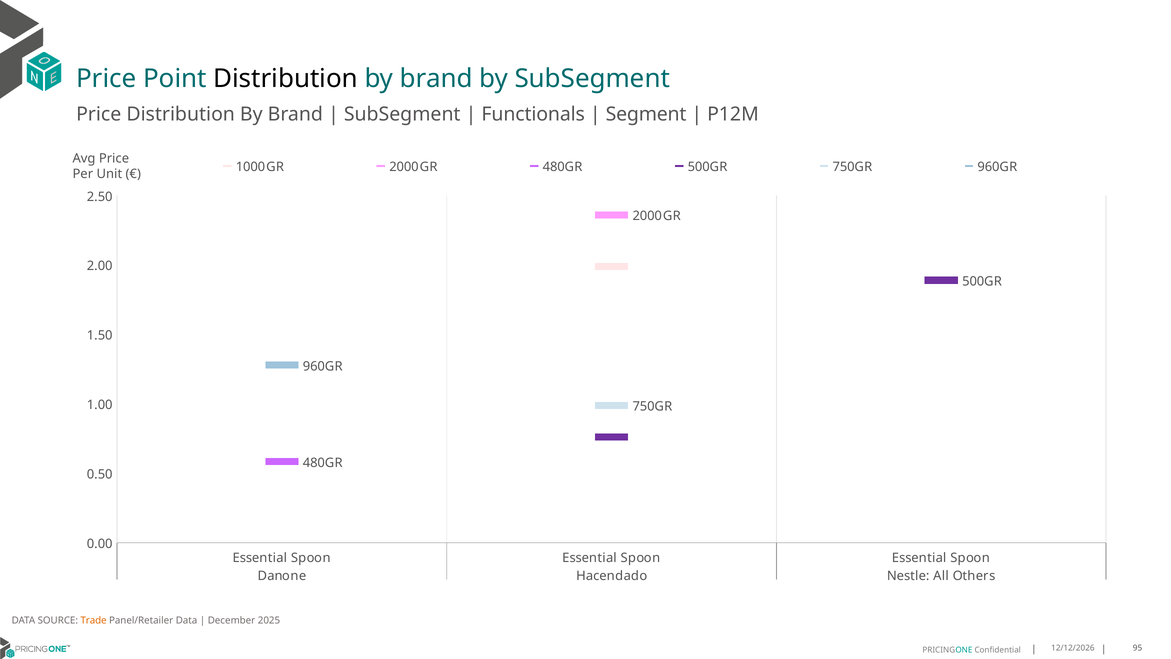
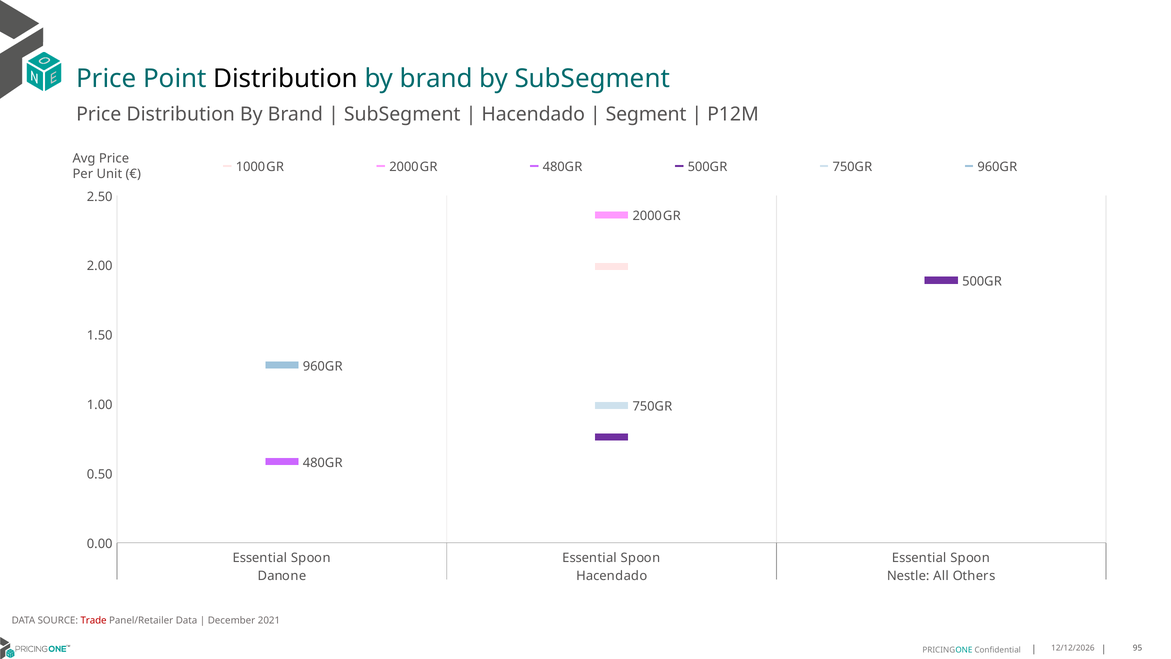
Functionals at (533, 114): Functionals -> Hacendado
Trade colour: orange -> red
2025: 2025 -> 2021
